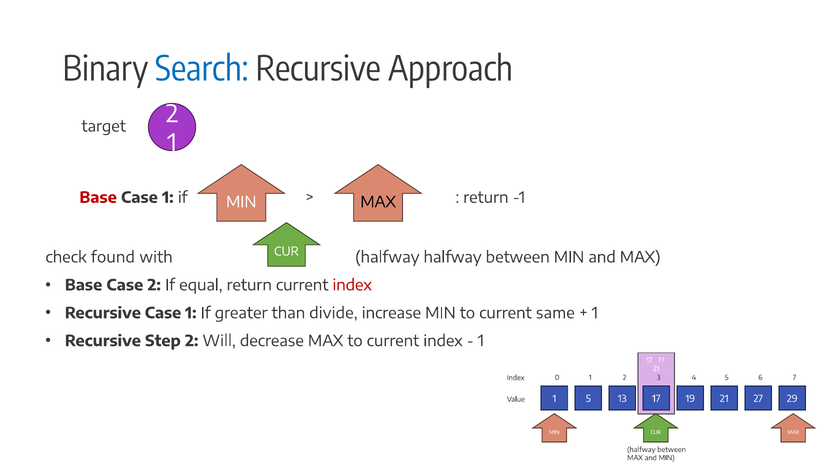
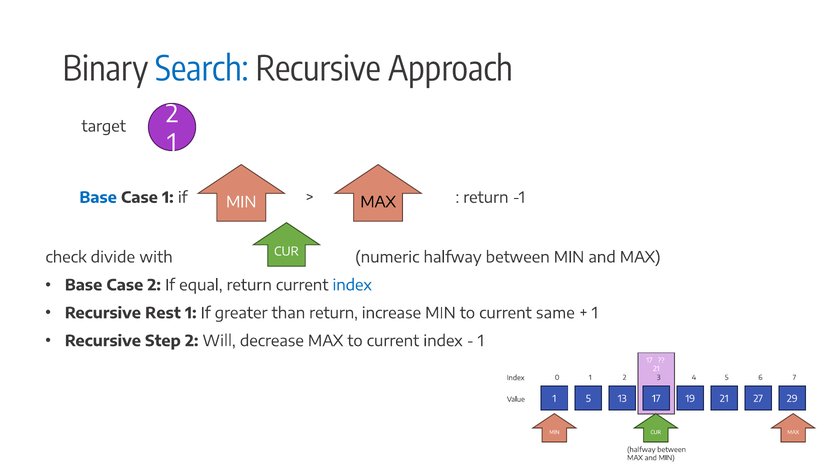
Base at (98, 198) colour: red -> blue
found: found -> divide
with halfway: halfway -> numeric
index at (352, 285) colour: red -> blue
Recursive Case: Case -> Rest
than divide: divide -> return
